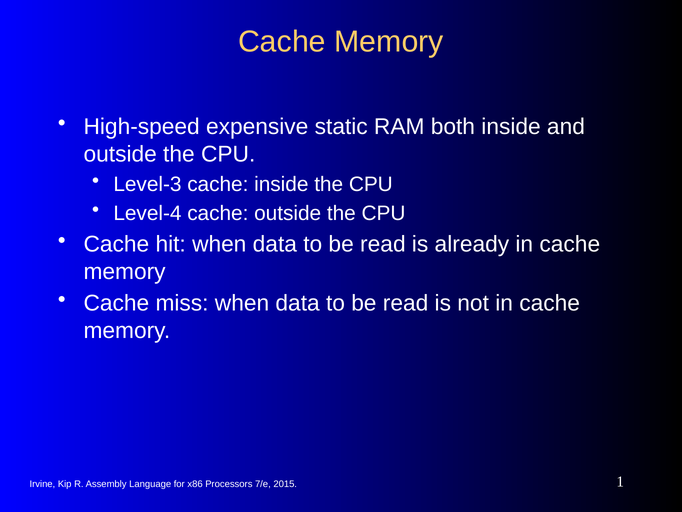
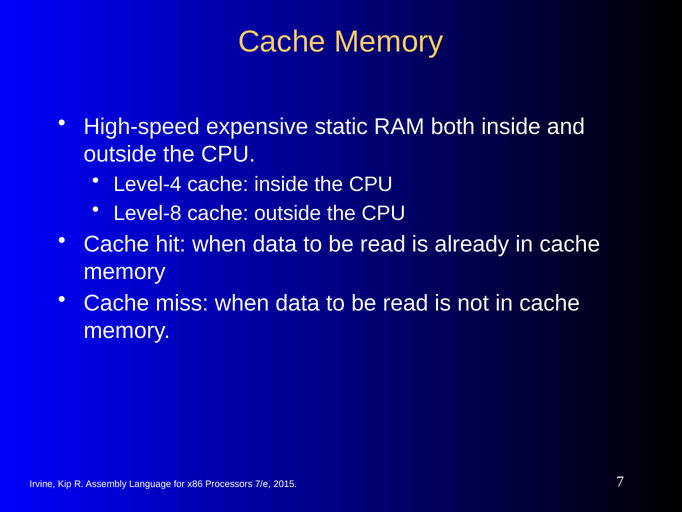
Level-3: Level-3 -> Level-4
Level-4: Level-4 -> Level-8
1: 1 -> 7
